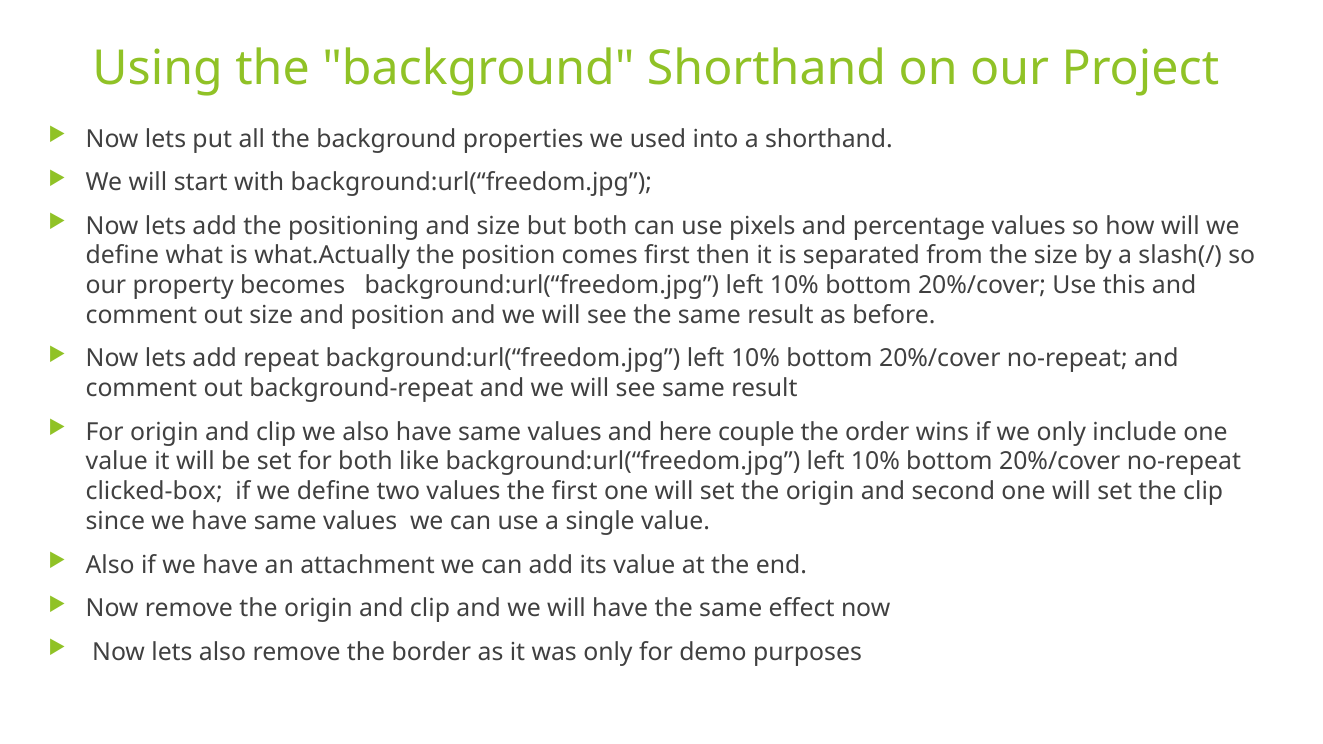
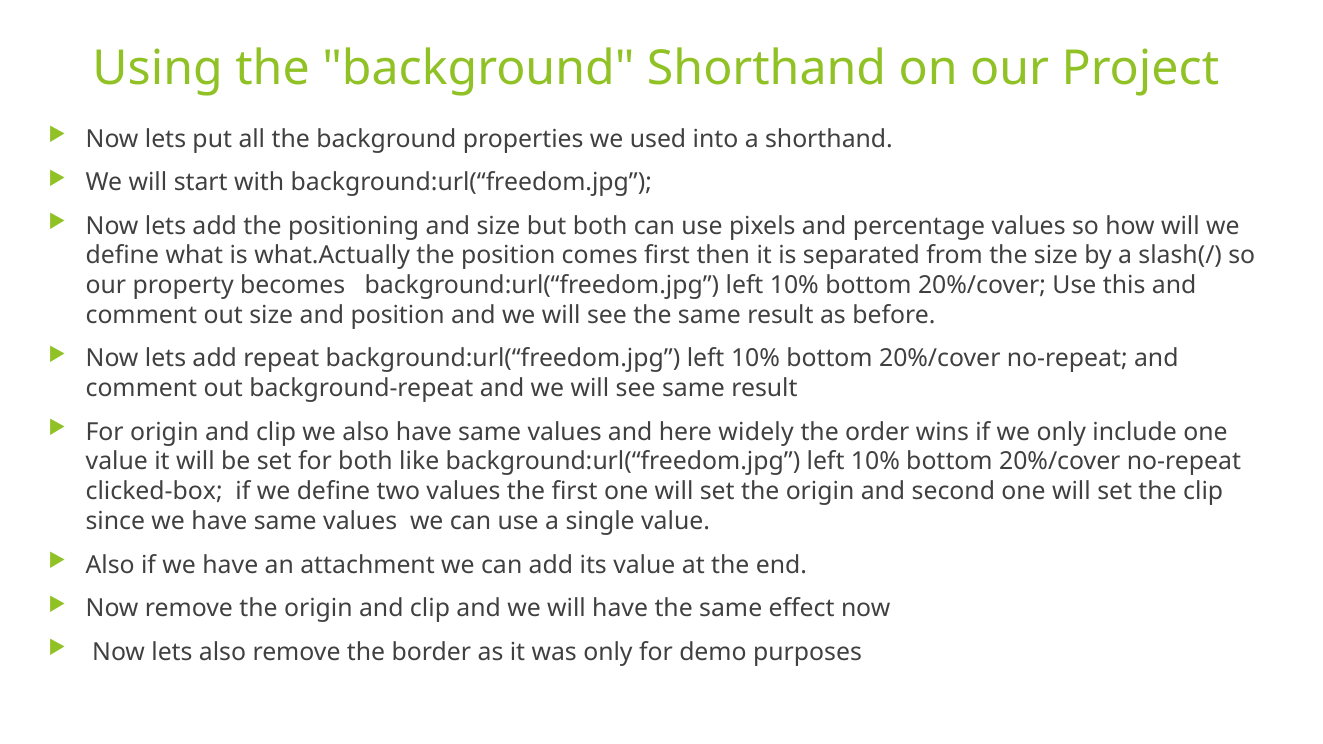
couple: couple -> widely
